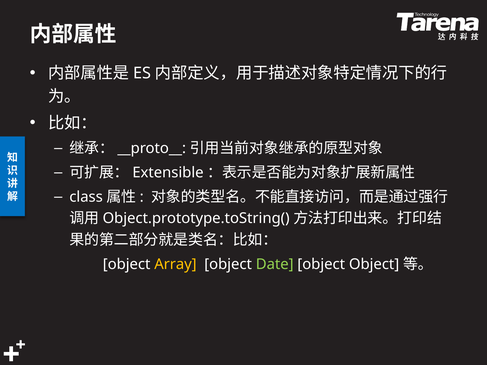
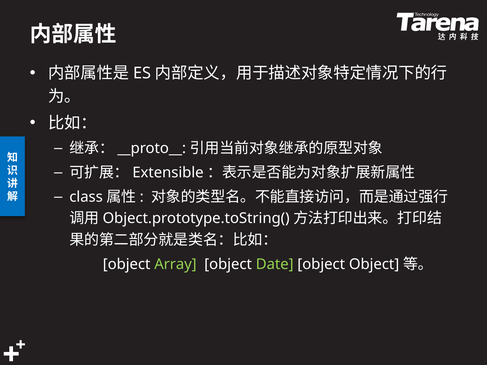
Array colour: yellow -> light green
